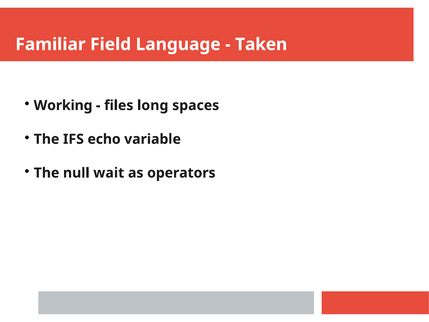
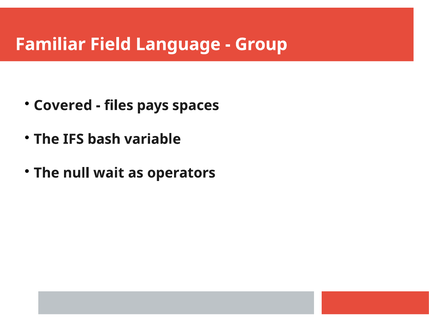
Taken: Taken -> Group
Working: Working -> Covered
long: long -> pays
echo: echo -> bash
